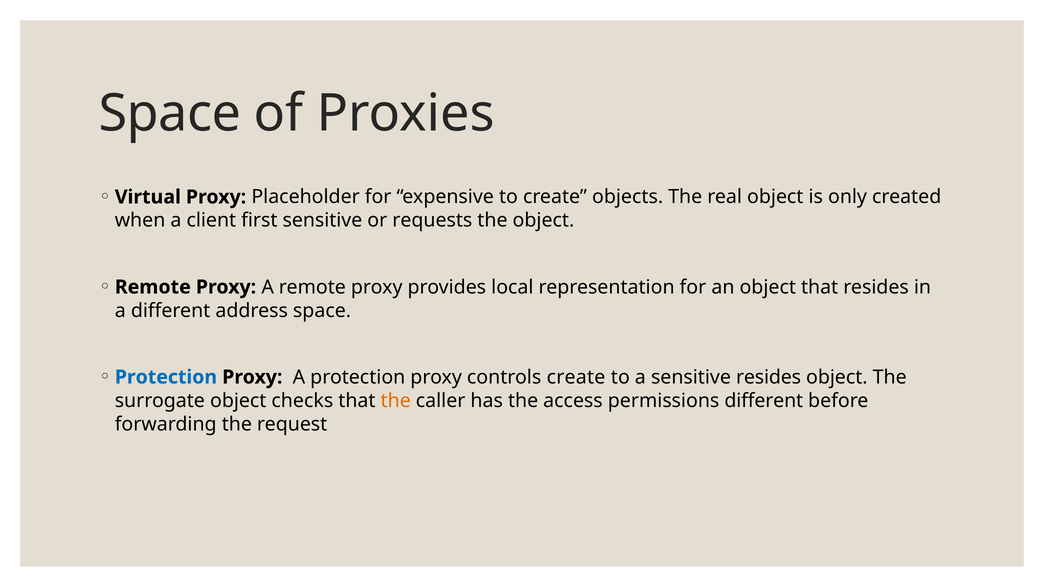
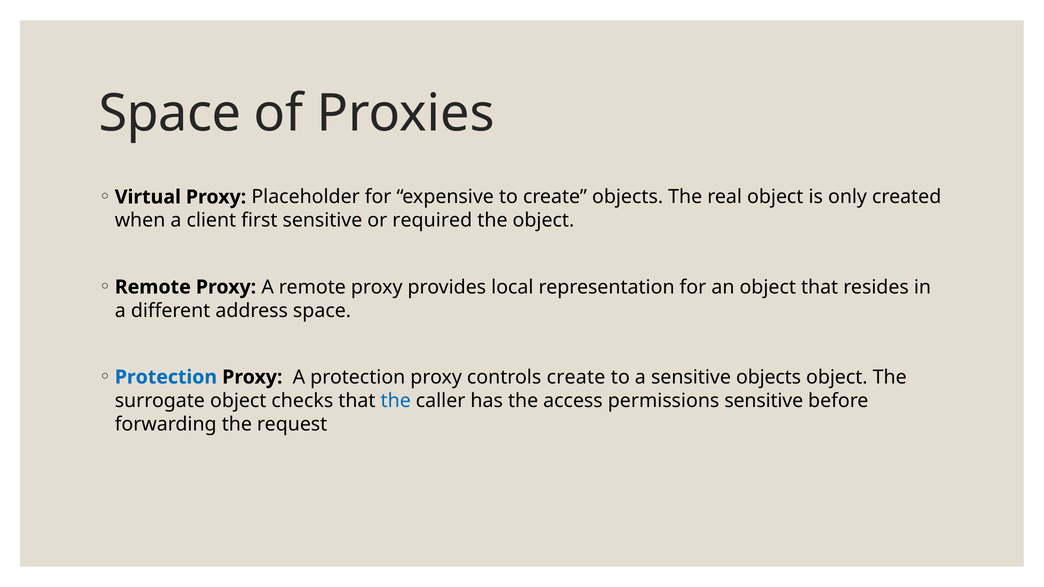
requests: requests -> required
sensitive resides: resides -> objects
the at (396, 401) colour: orange -> blue
permissions different: different -> sensitive
